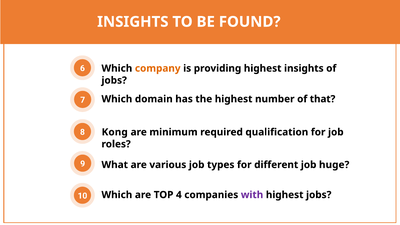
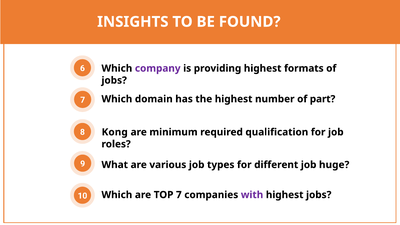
company colour: orange -> purple
highest insights: insights -> formats
that: that -> part
TOP 4: 4 -> 7
